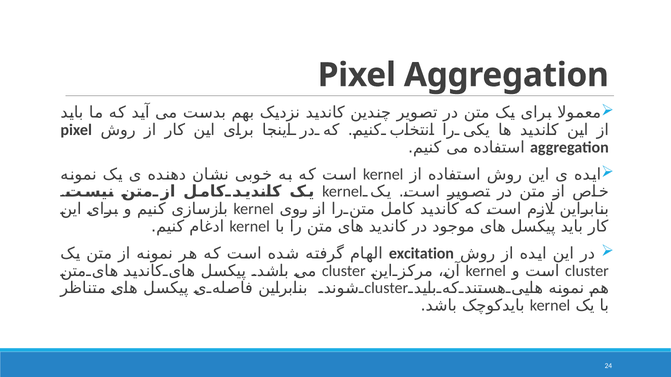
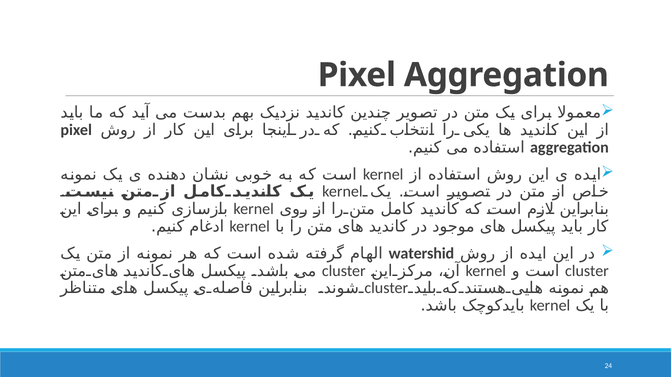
excitation: excitation -> watershid
